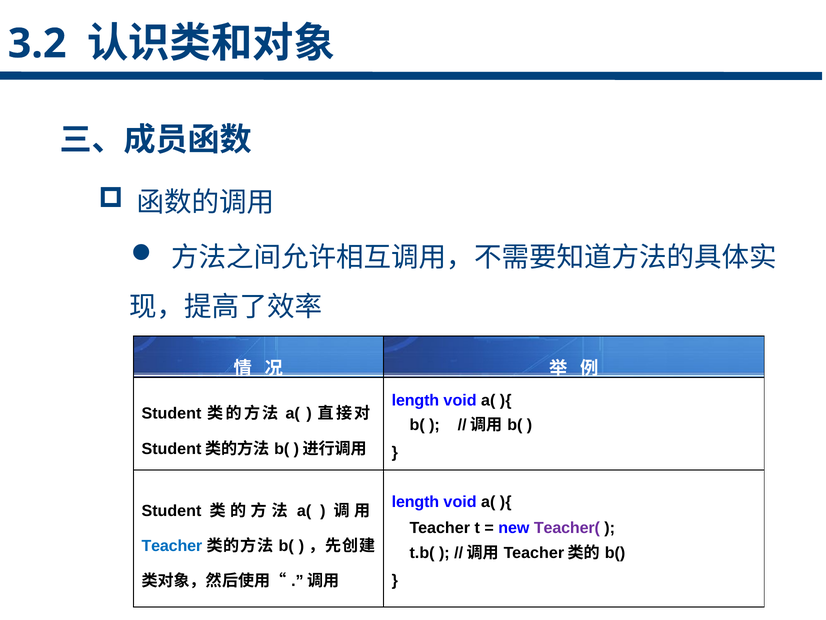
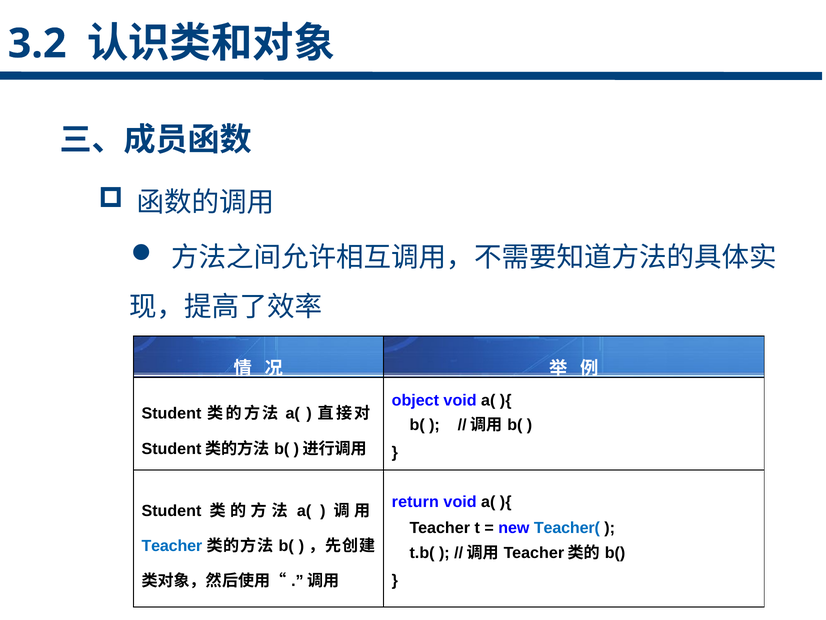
length at (415, 400): length -> object
length at (415, 501): length -> return
Teacher( colour: purple -> blue
